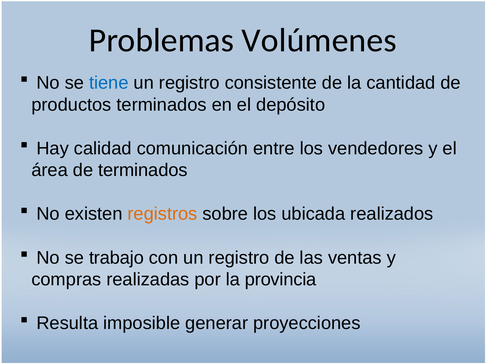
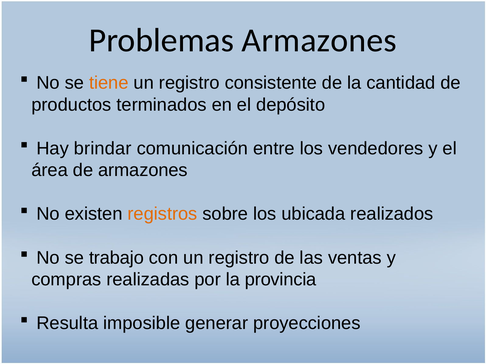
Problemas Volúmenes: Volúmenes -> Armazones
tiene colour: blue -> orange
calidad: calidad -> brindar
de terminados: terminados -> armazones
